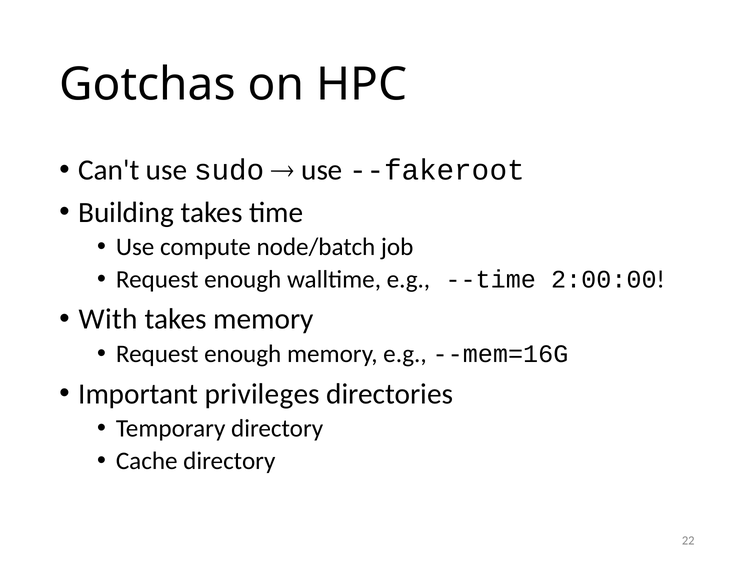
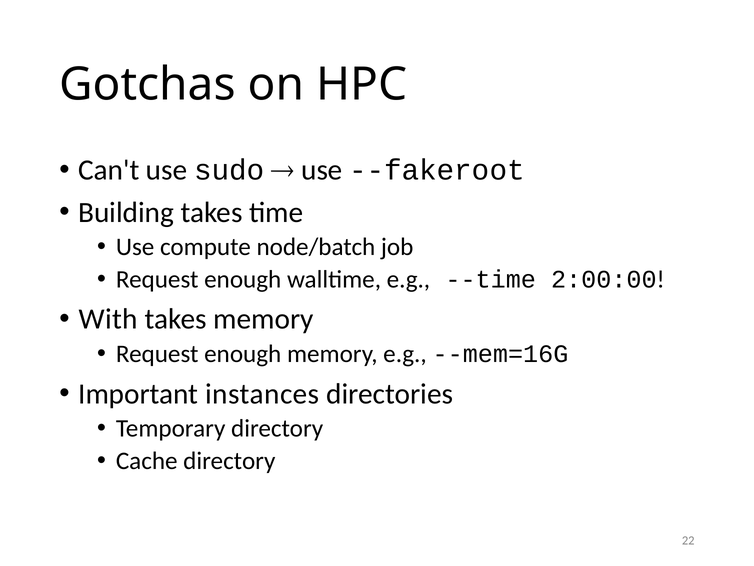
privileges: privileges -> instances
